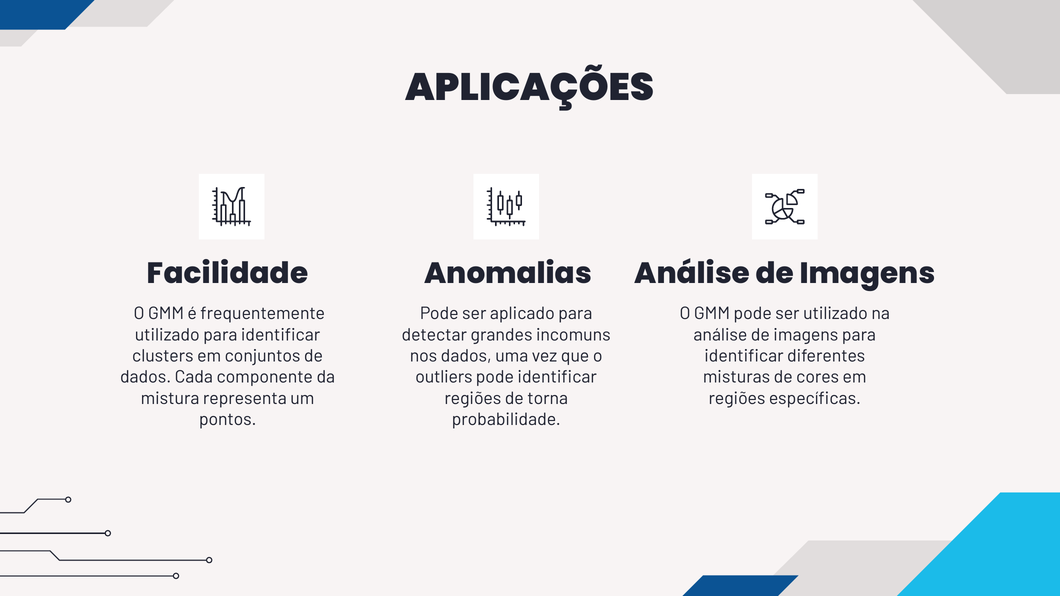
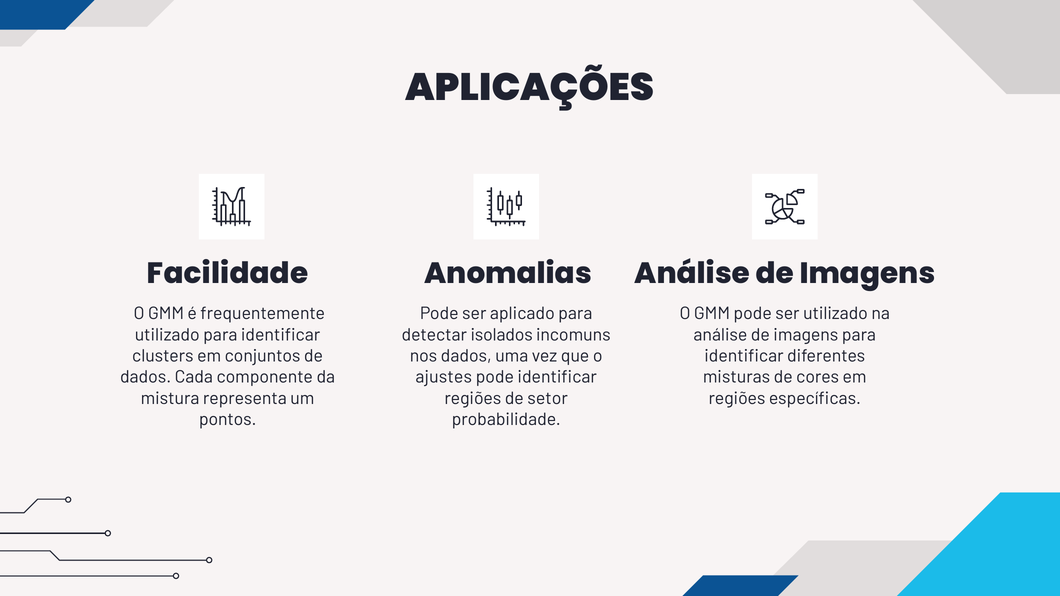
grandes: grandes -> isolados
outliers: outliers -> ajustes
torna: torna -> setor
